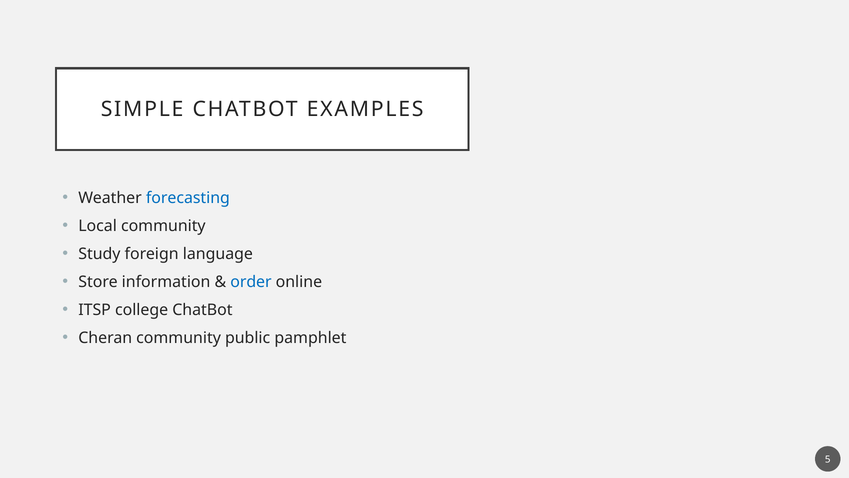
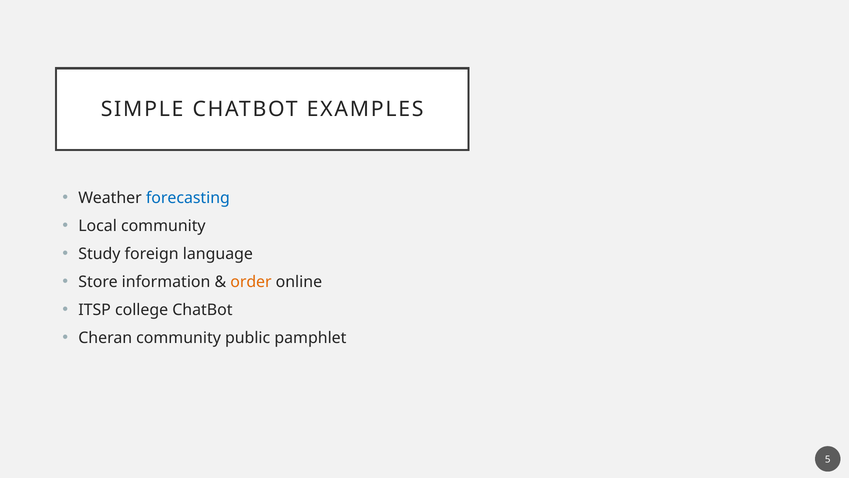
order colour: blue -> orange
